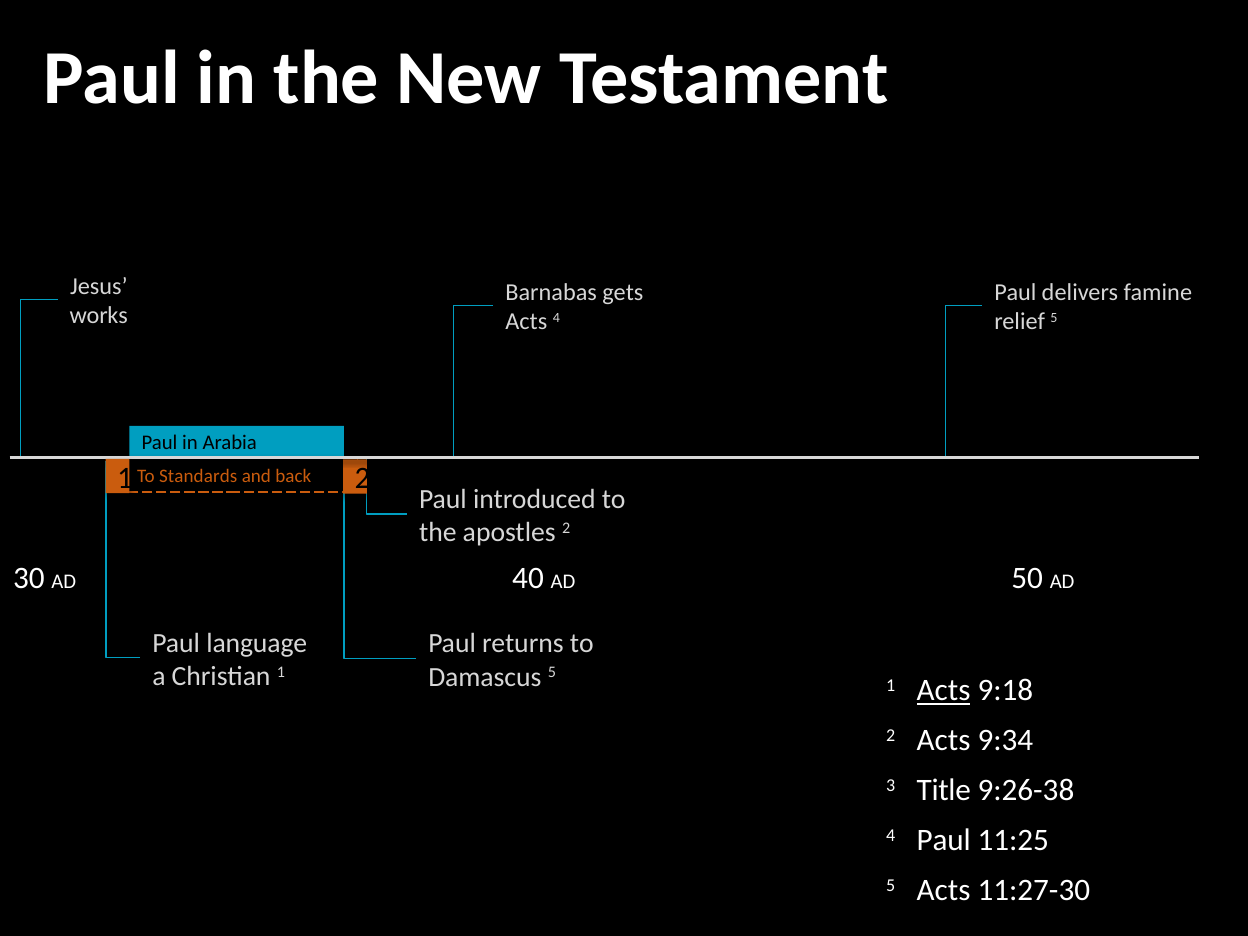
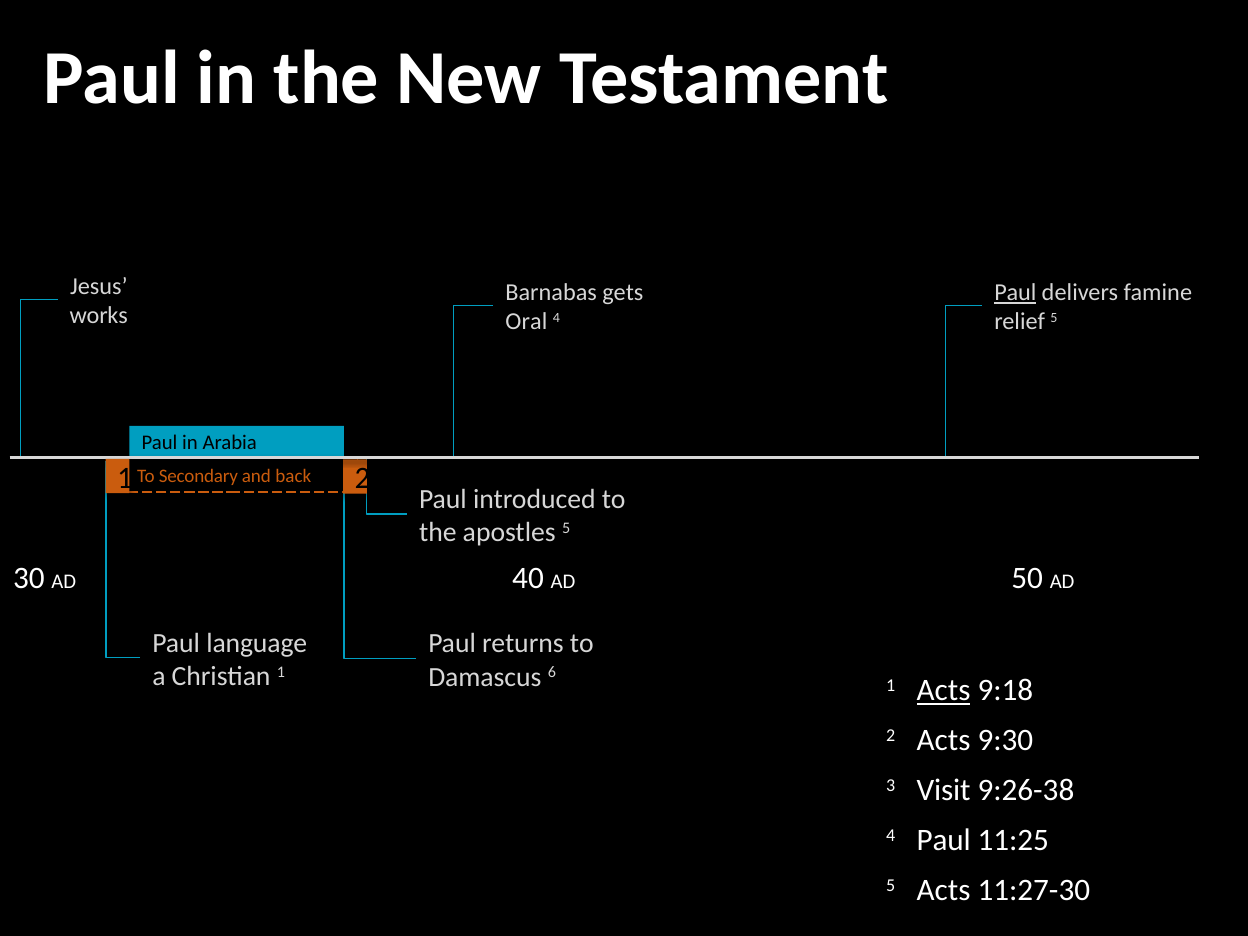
Paul at (1015, 293) underline: none -> present
Acts at (526, 322): Acts -> Oral
Standards: Standards -> Secondary
apostles 2: 2 -> 5
Damascus 5: 5 -> 6
9:34: 9:34 -> 9:30
Title: Title -> Visit
